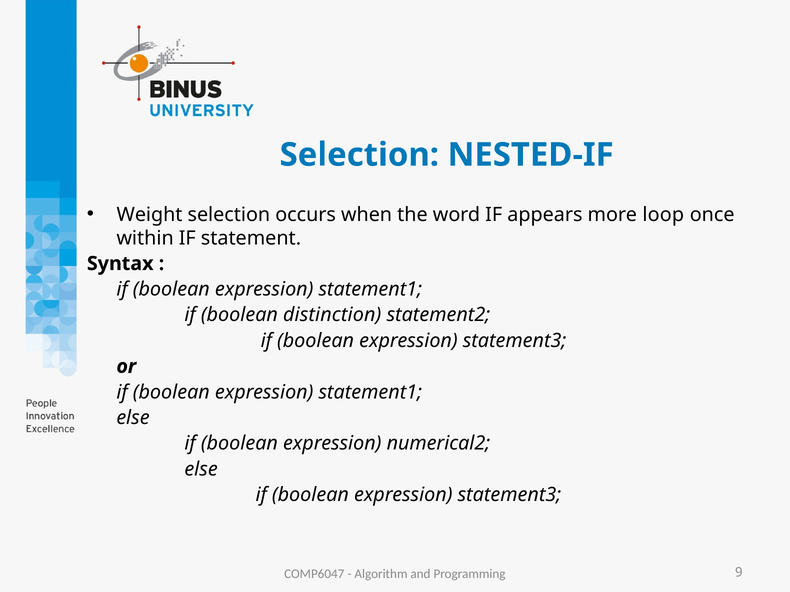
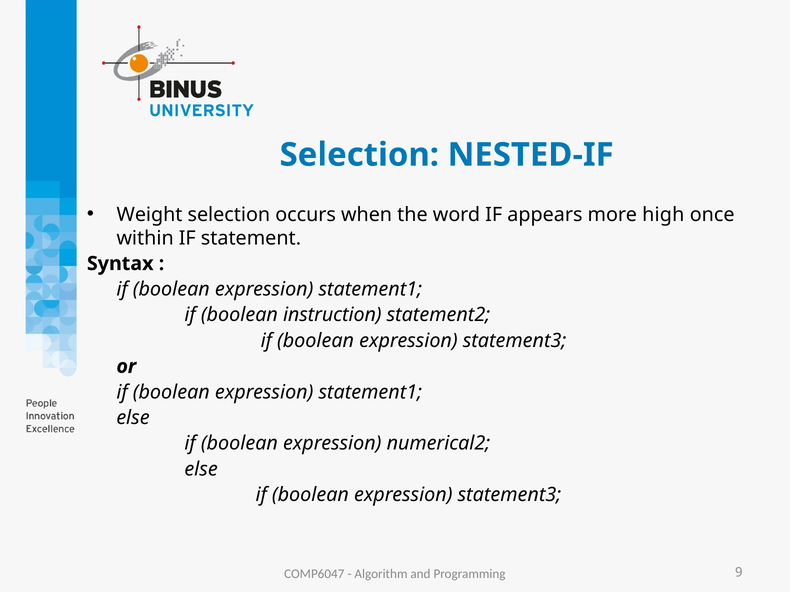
loop: loop -> high
distinction: distinction -> instruction
